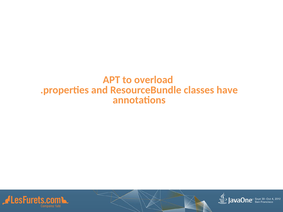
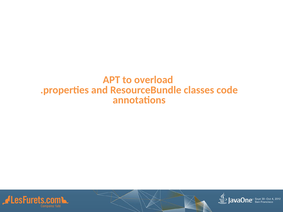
have: have -> code
